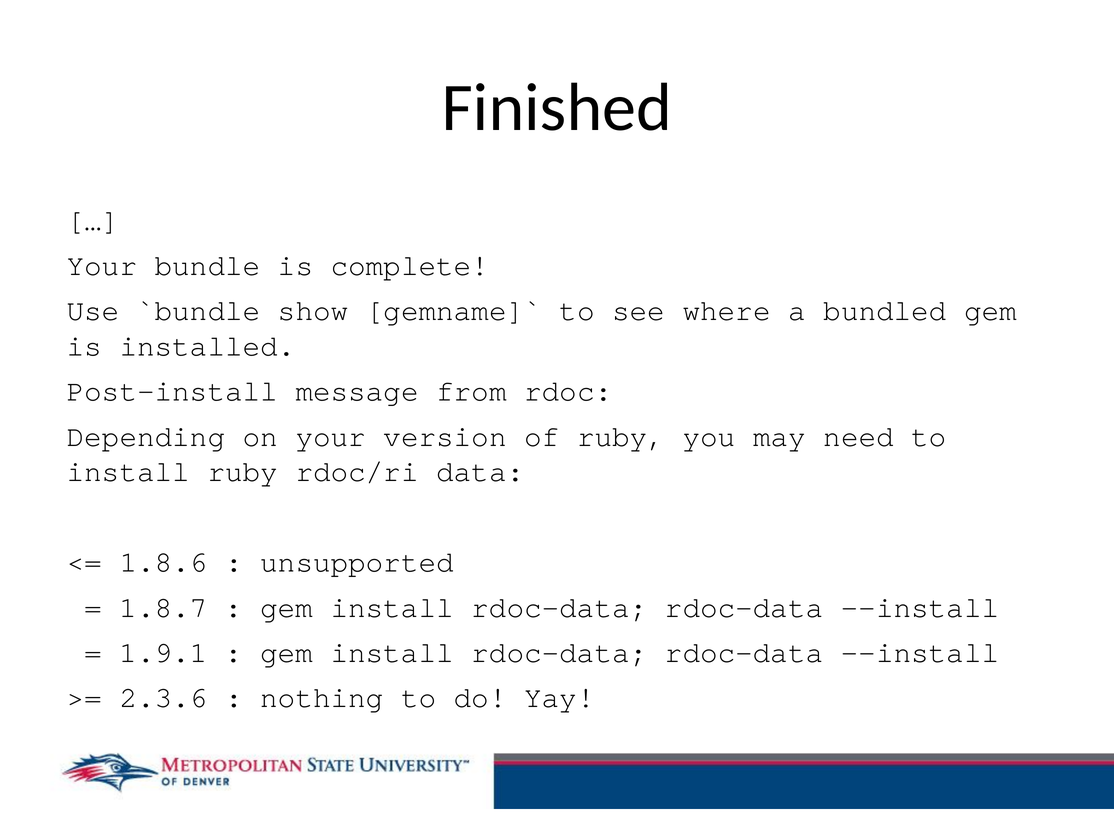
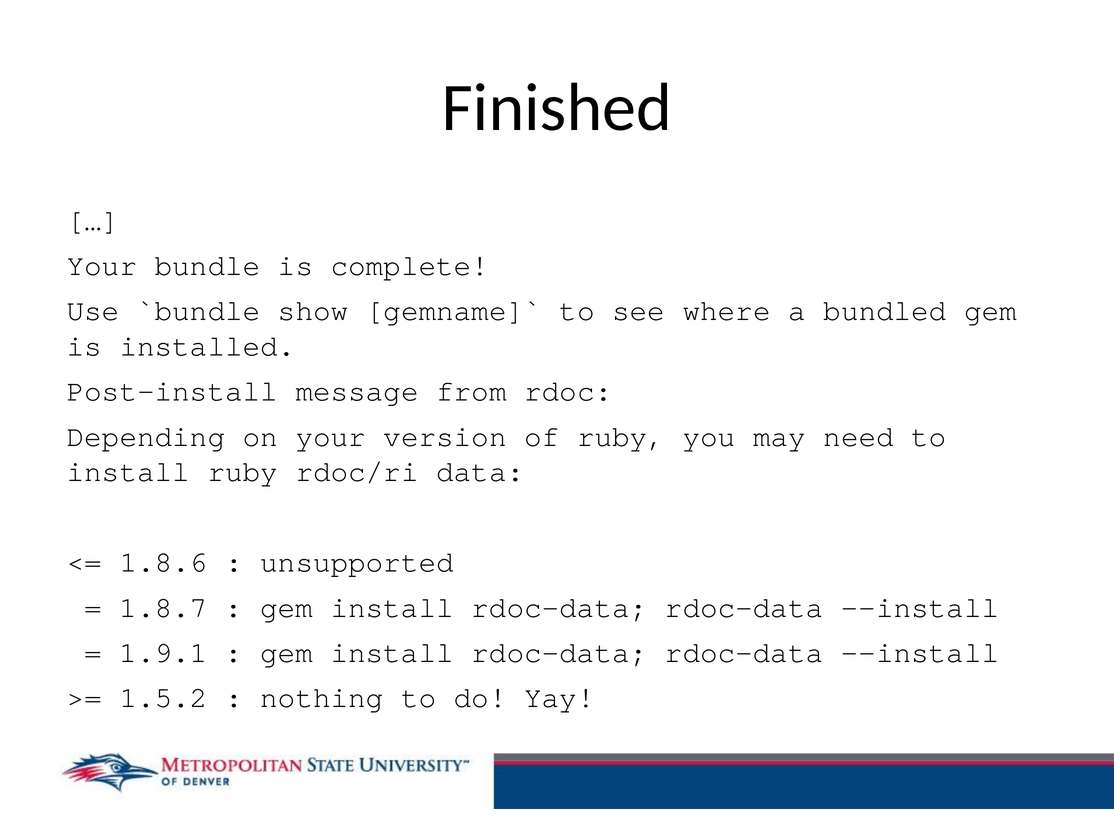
2.3.6: 2.3.6 -> 1.5.2
